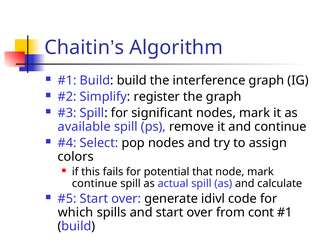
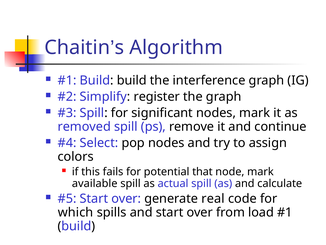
available: available -> removed
continue at (95, 183): continue -> available
idivl: idivl -> real
cont: cont -> load
